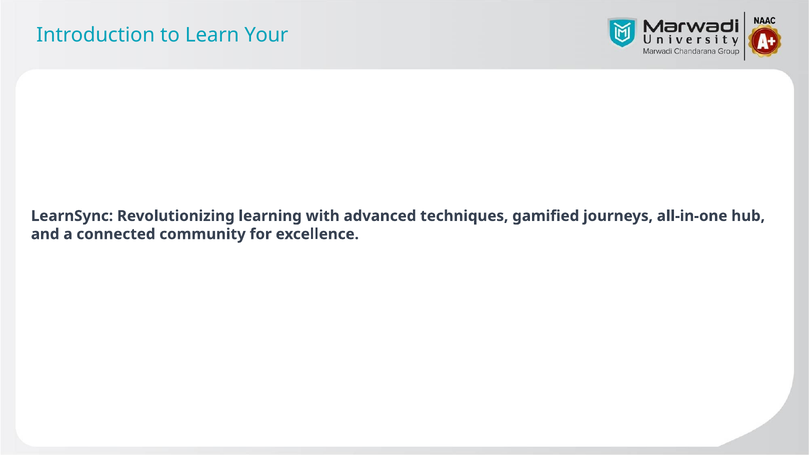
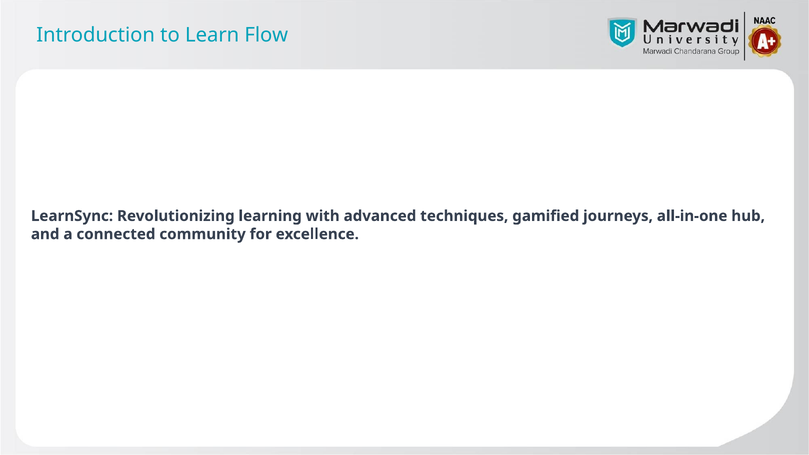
Your: Your -> Flow
